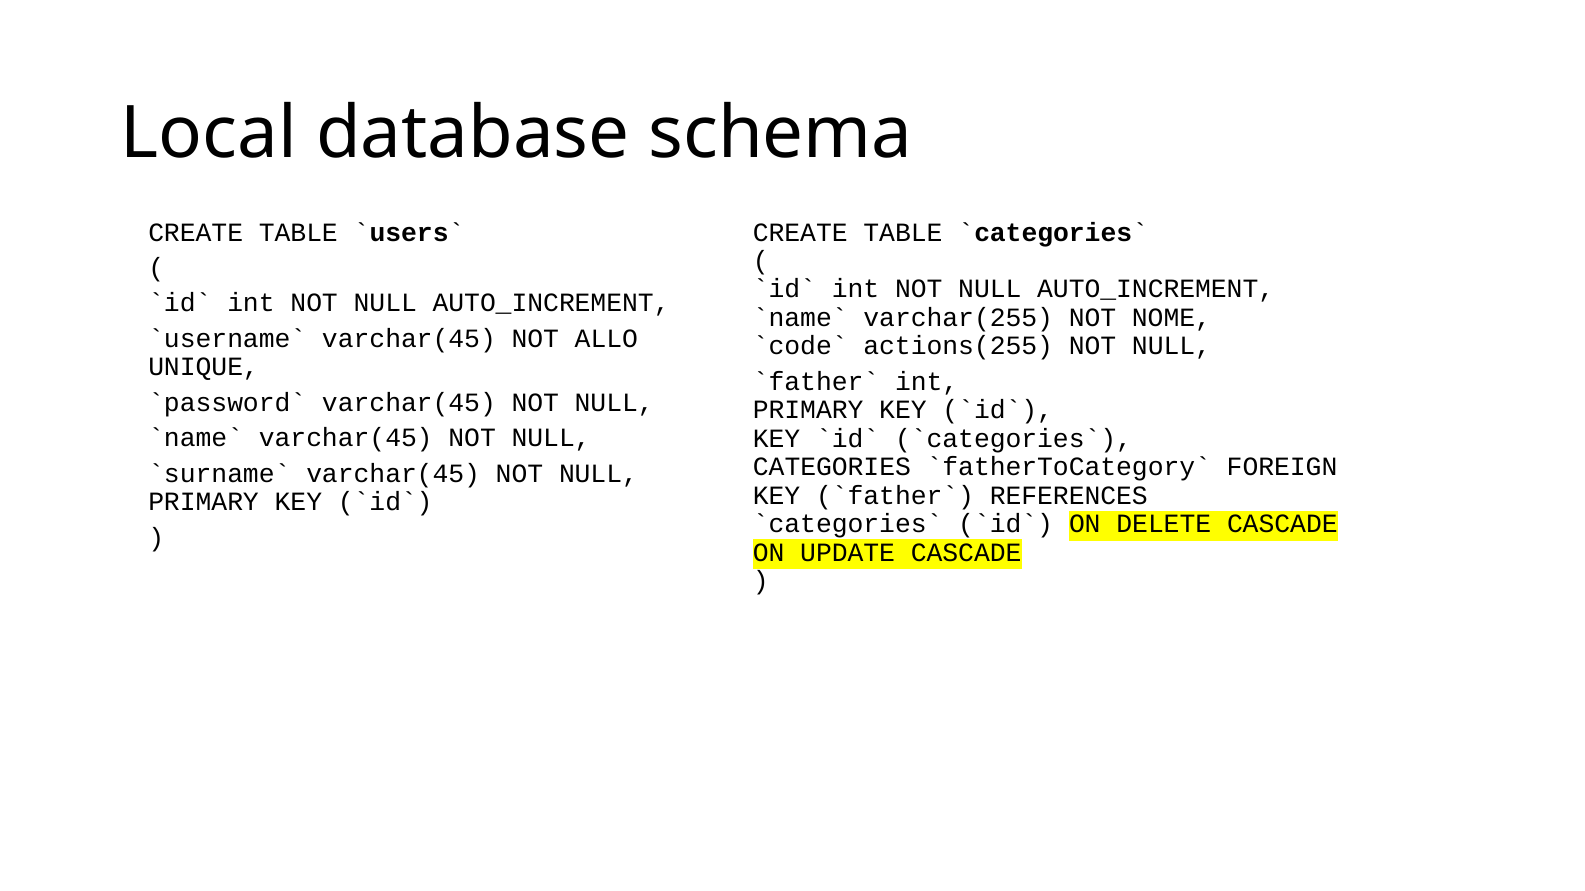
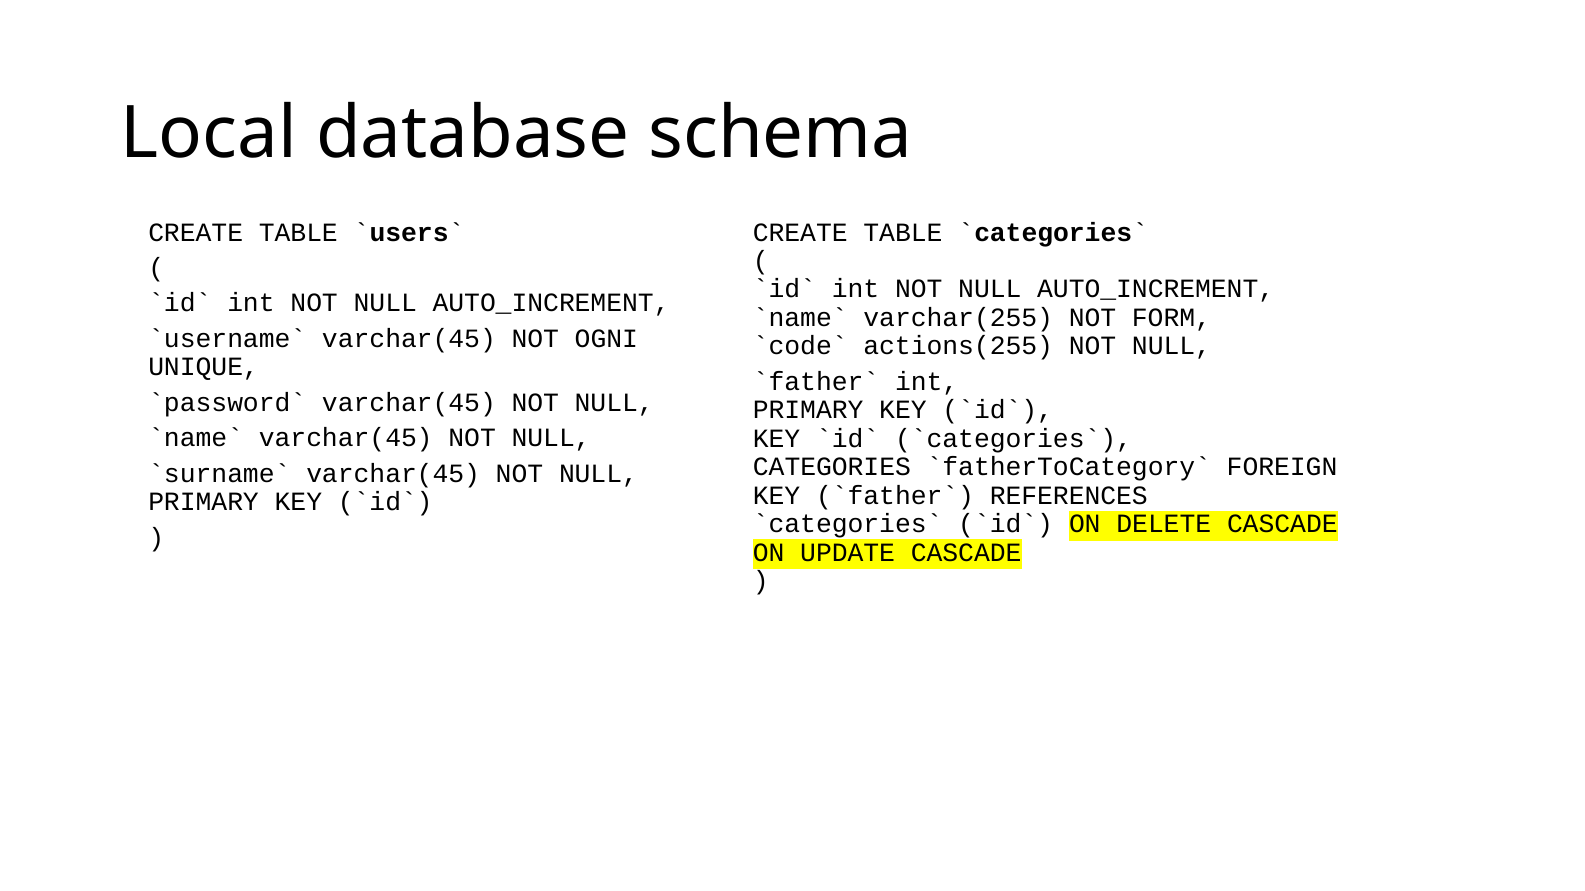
NOME: NOME -> FORM
ALLO: ALLO -> OGNI
